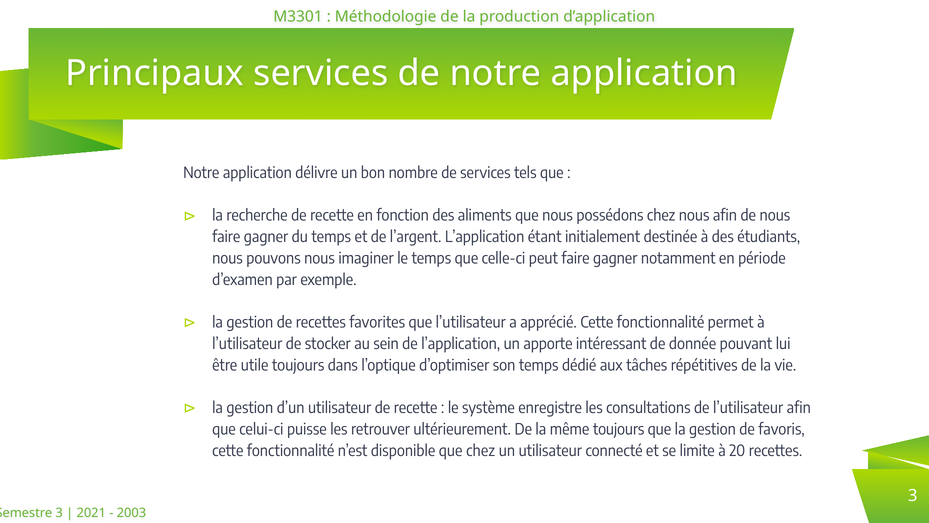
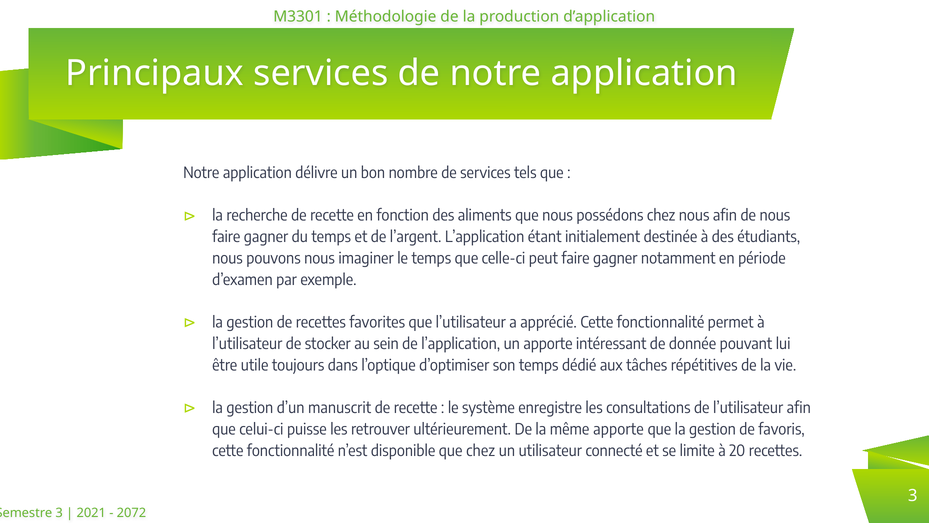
d’un utilisateur: utilisateur -> manuscrit
même toujours: toujours -> apporte
2003: 2003 -> 2072
